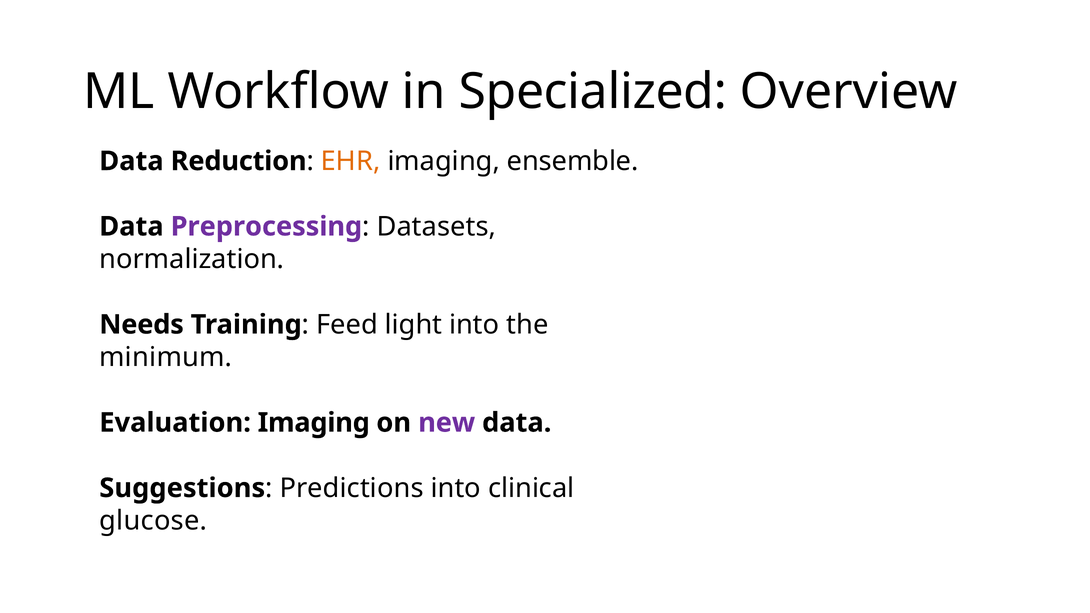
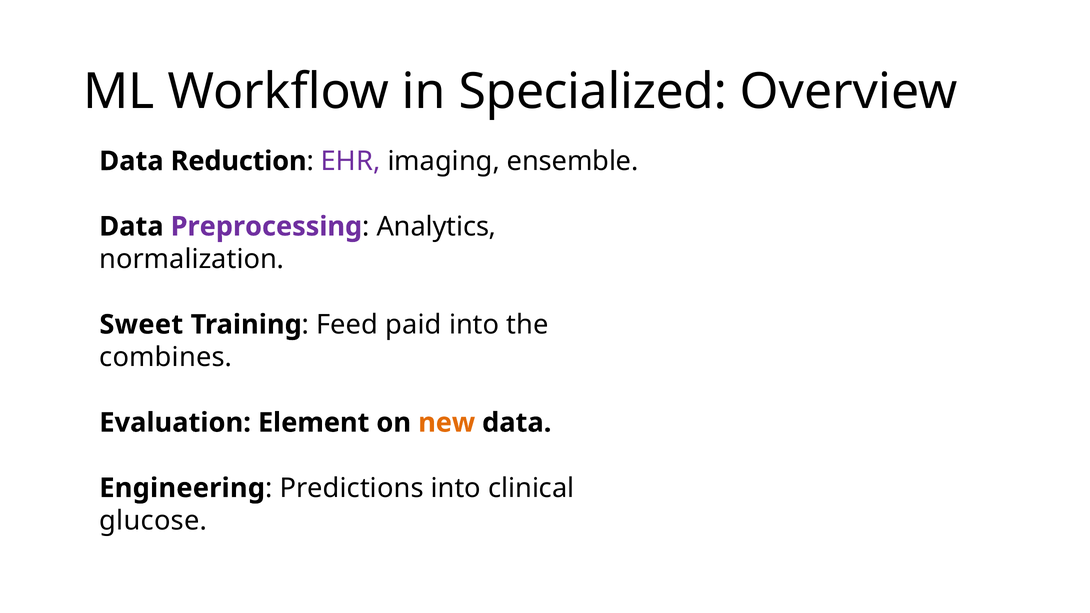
EHR colour: orange -> purple
Datasets: Datasets -> Analytics
Needs: Needs -> Sweet
light: light -> paid
minimum: minimum -> combines
Evaluation Imaging: Imaging -> Element
new colour: purple -> orange
Suggestions: Suggestions -> Engineering
